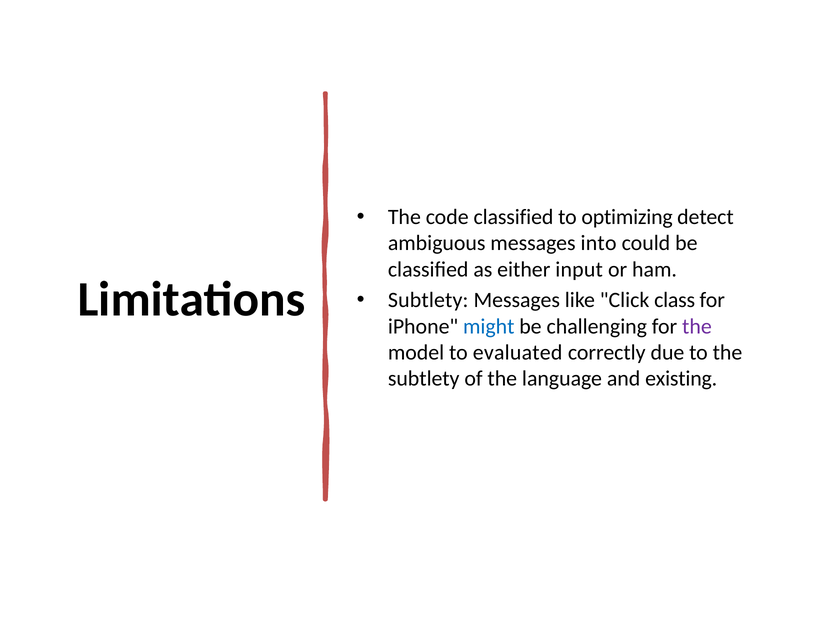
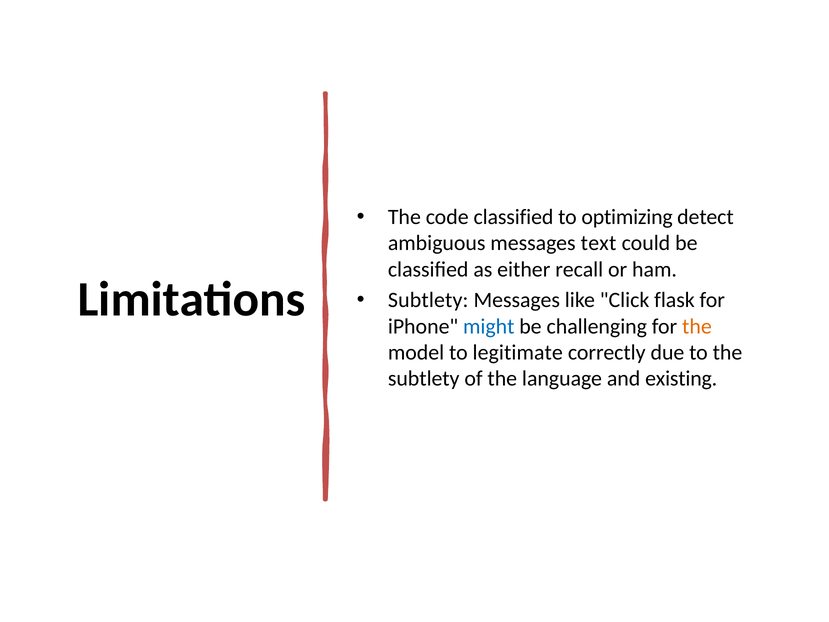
into: into -> text
input: input -> recall
class: class -> flask
the at (697, 326) colour: purple -> orange
evaluated: evaluated -> legitimate
